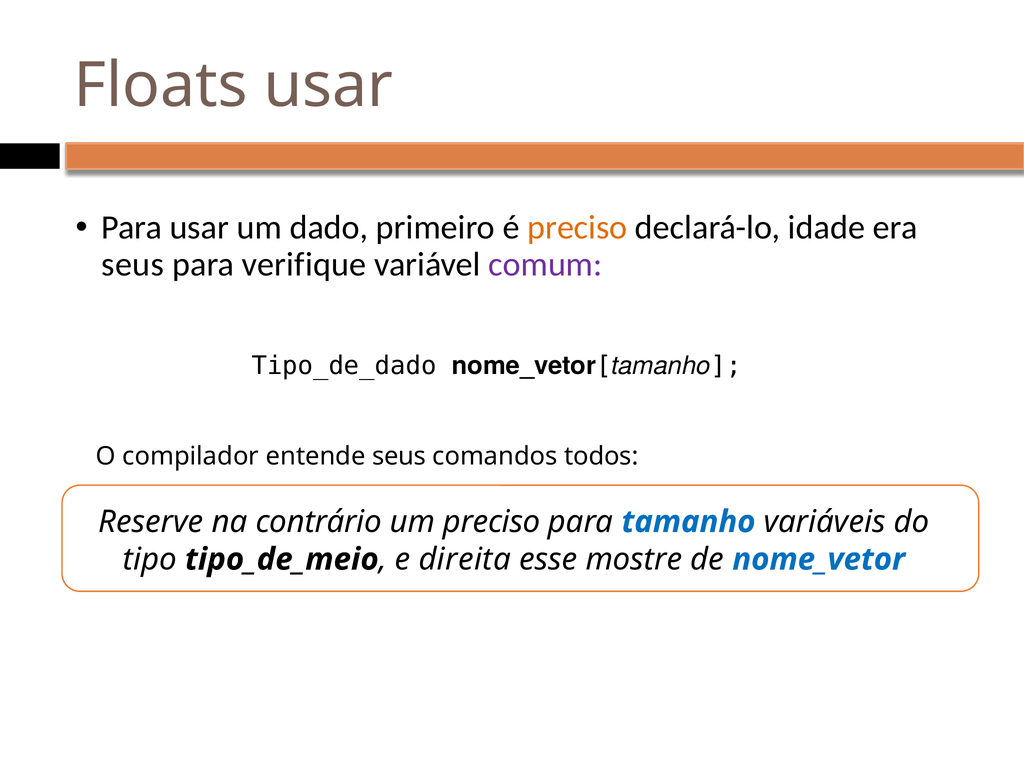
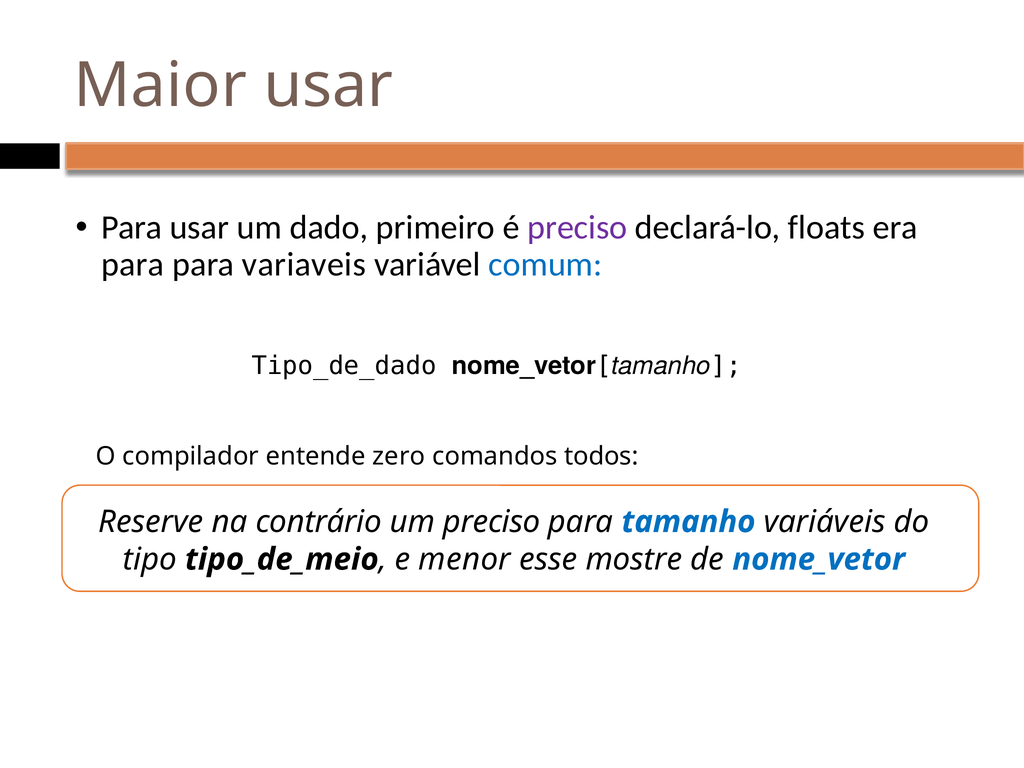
Floats: Floats -> Maior
preciso at (577, 228) colour: orange -> purple
idade: idade -> floats
seus at (133, 265): seus -> para
verifique: verifique -> variaveis
comum colour: purple -> blue
entende seus: seus -> zero
direita: direita -> menor
